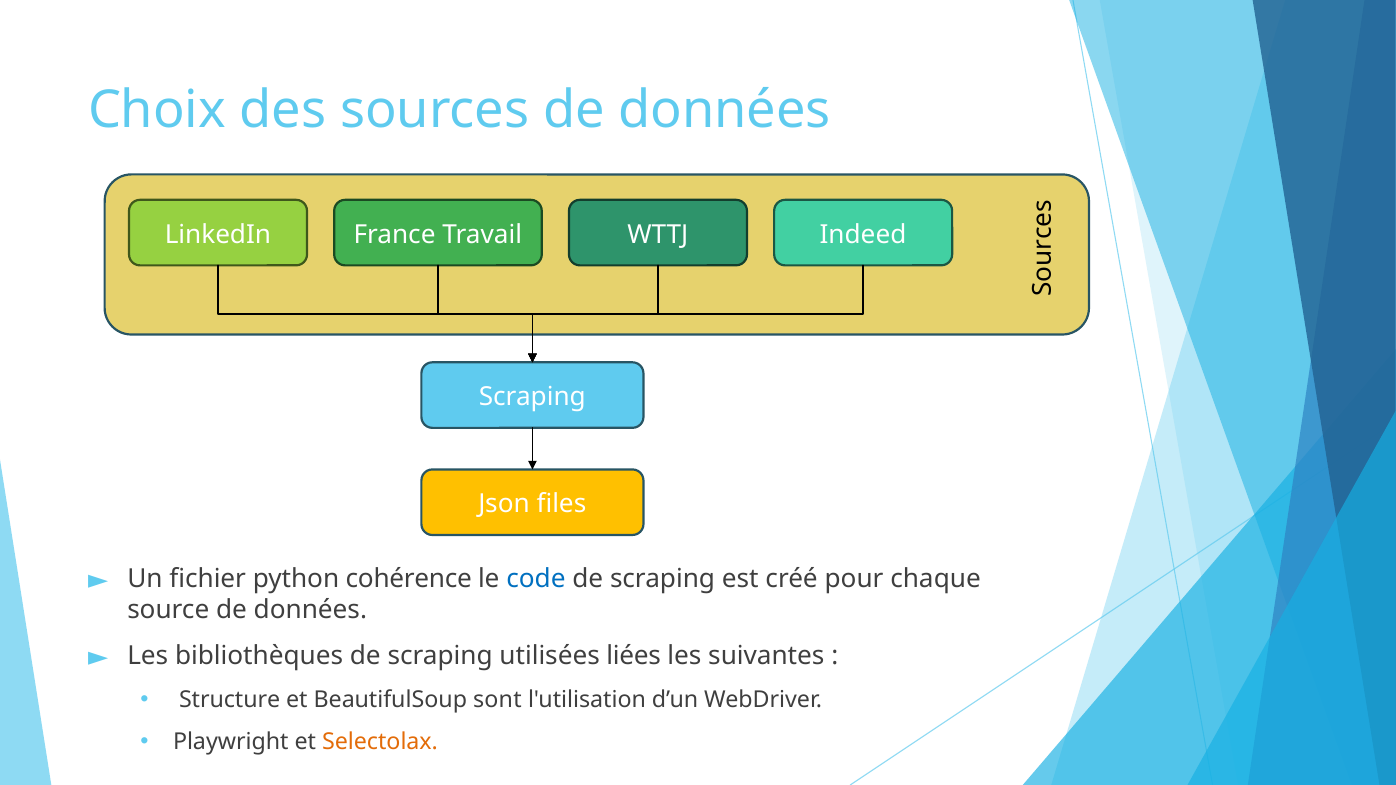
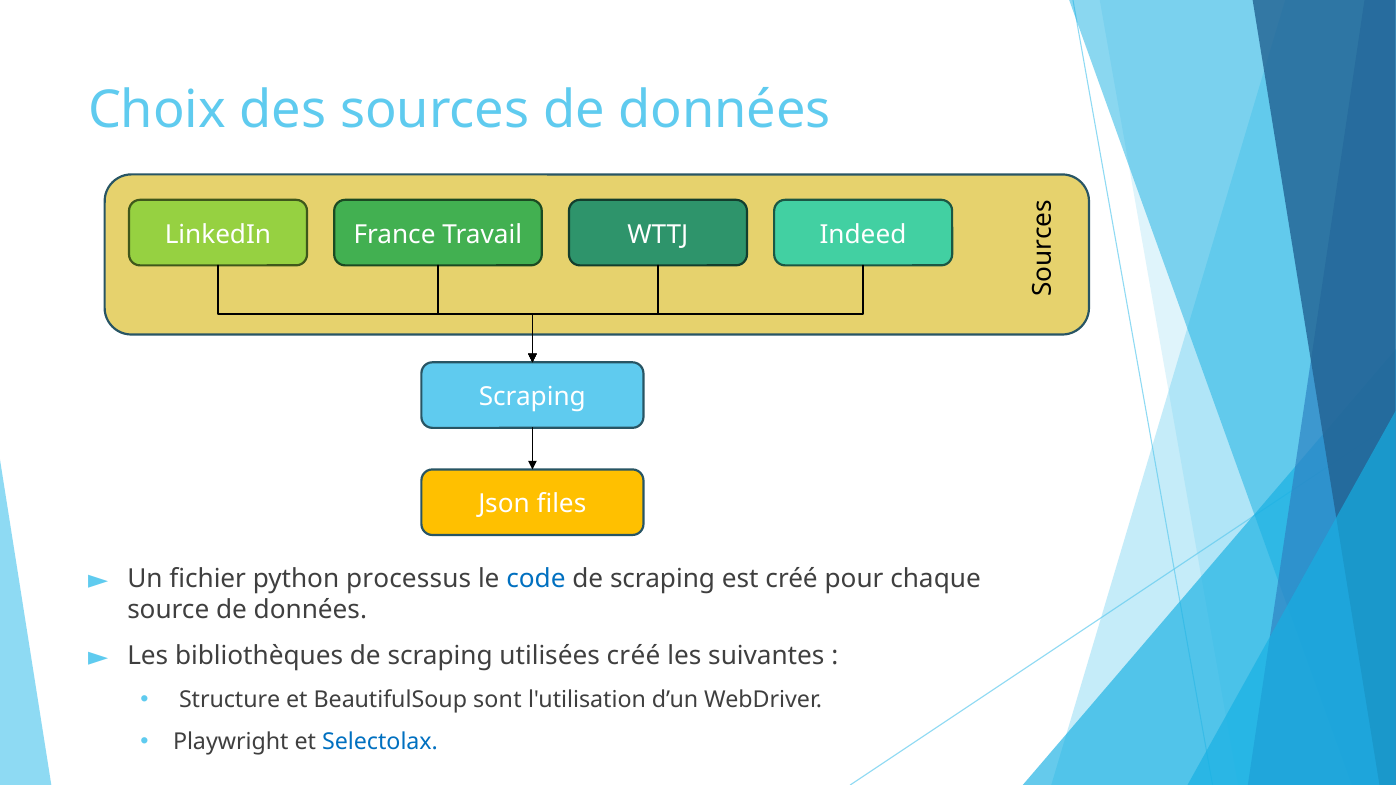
cohérence: cohérence -> processus
utilisées liées: liées -> créé
Selectolax colour: orange -> blue
